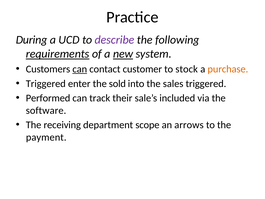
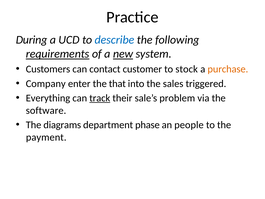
describe colour: purple -> blue
can at (80, 69) underline: present -> none
Triggered at (46, 83): Triggered -> Company
sold: sold -> that
Performed: Performed -> Everything
track underline: none -> present
included: included -> problem
receiving: receiving -> diagrams
scope: scope -> phase
arrows: arrows -> people
